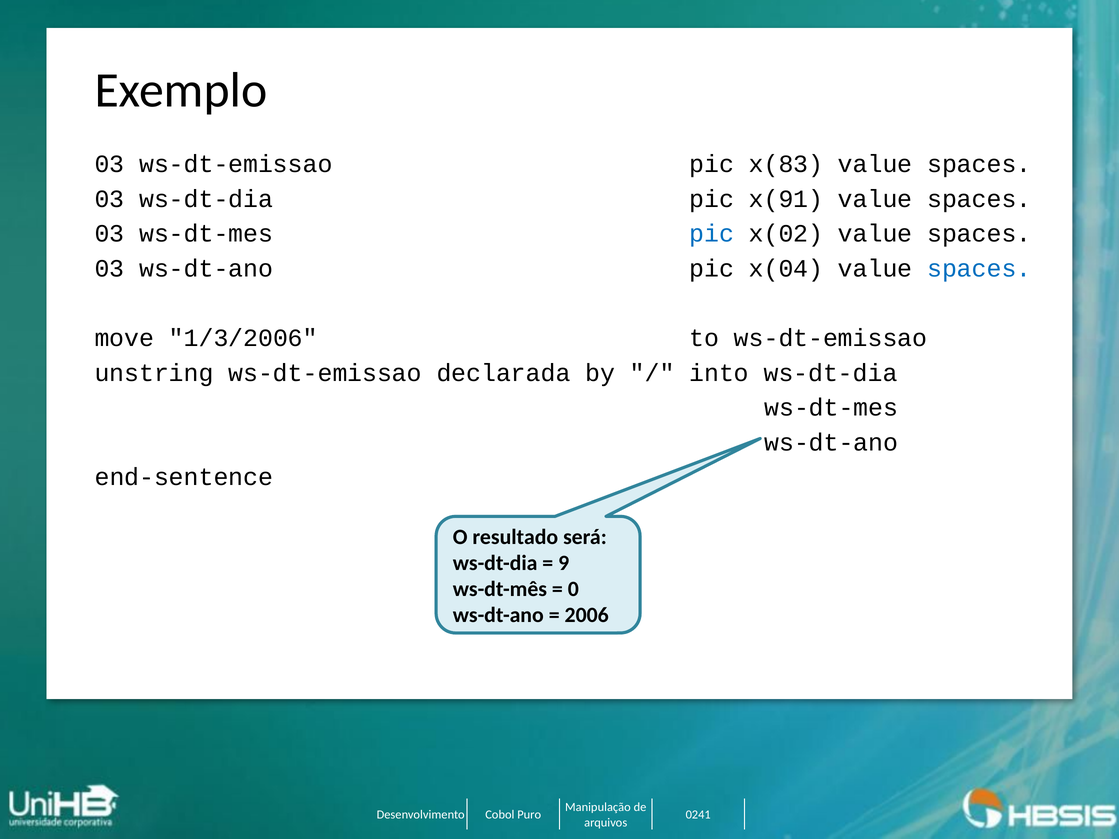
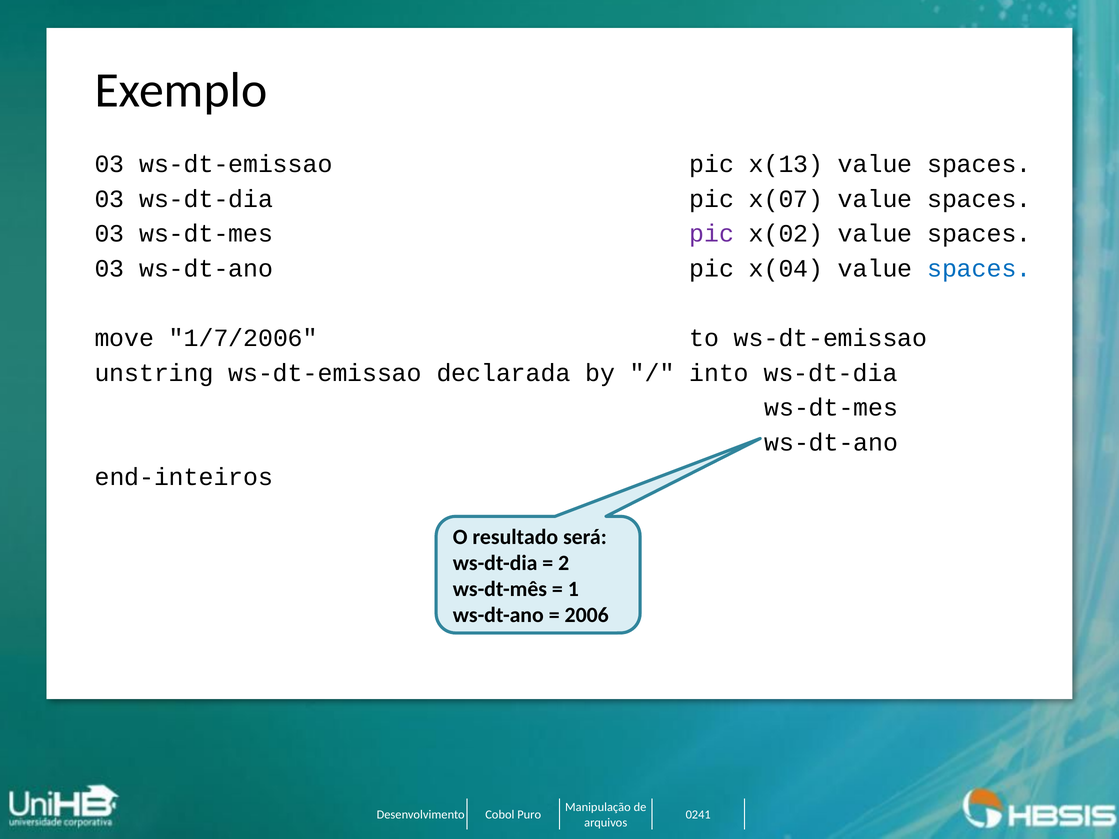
x(83: x(83 -> x(13
x(91: x(91 -> x(07
pic at (712, 234) colour: blue -> purple
1/3/2006: 1/3/2006 -> 1/7/2006
end-sentence: end-sentence -> end-inteiros
9: 9 -> 2
0: 0 -> 1
